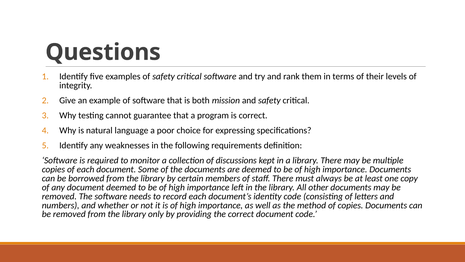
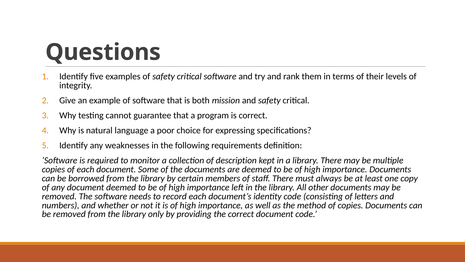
discussions: discussions -> description
